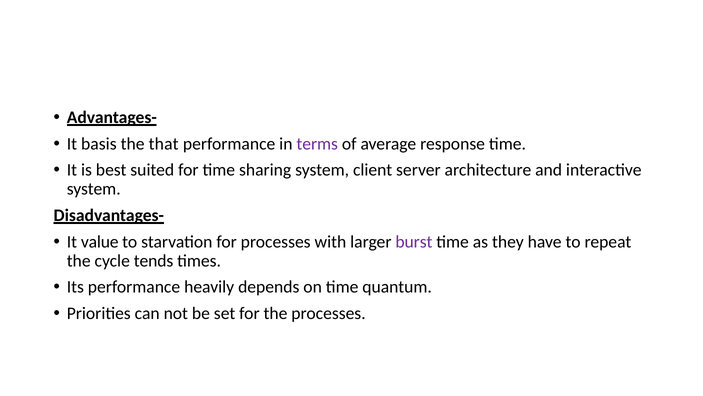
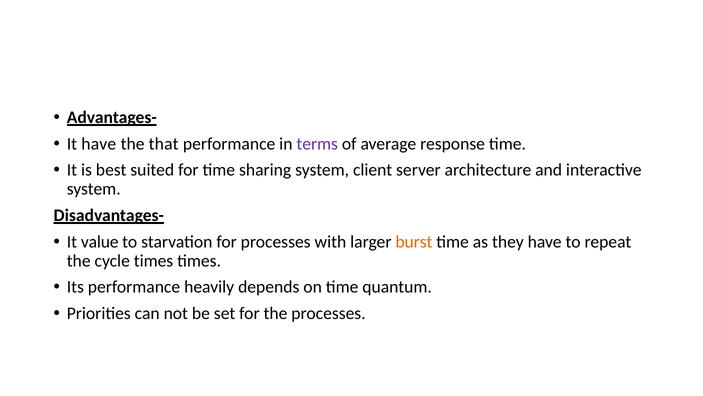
It basis: basis -> have
burst colour: purple -> orange
cycle tends: tends -> times
